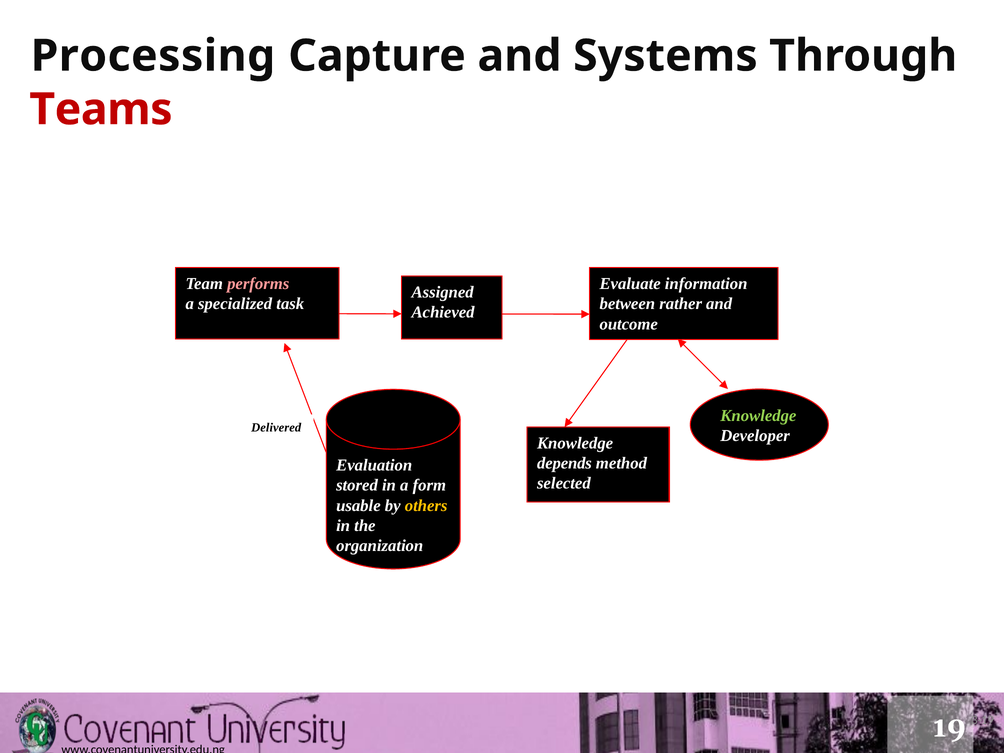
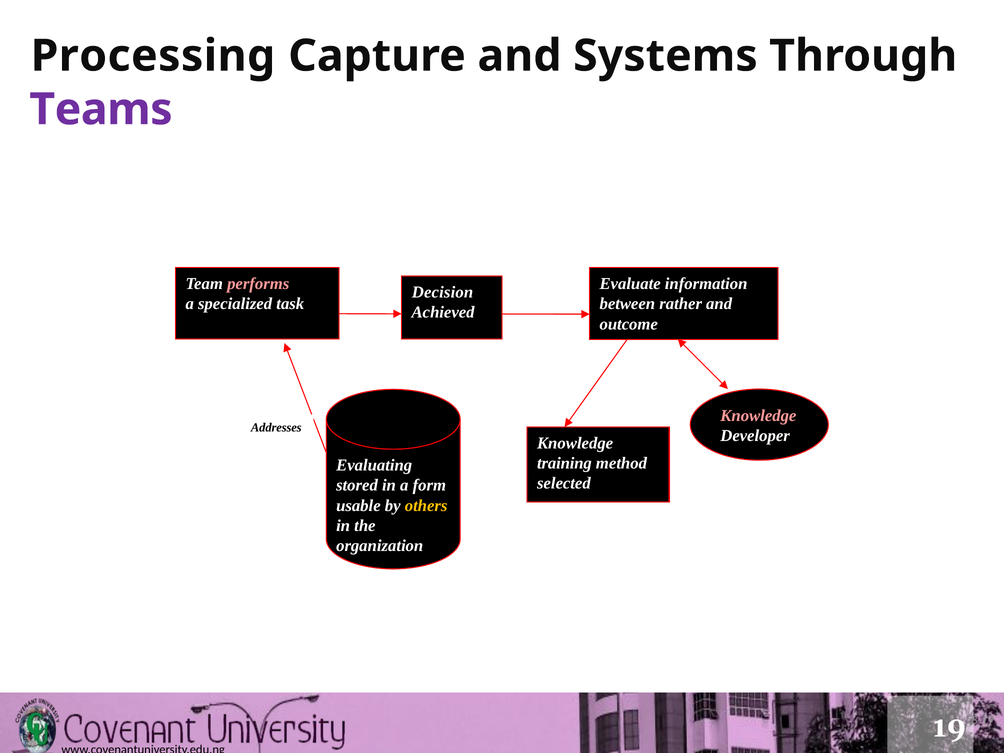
Teams colour: red -> purple
Assigned: Assigned -> Decision
Knowledge at (758, 416) colour: light green -> pink
Delivered: Delivered -> Addresses
depends: depends -> training
Evaluation: Evaluation -> Evaluating
